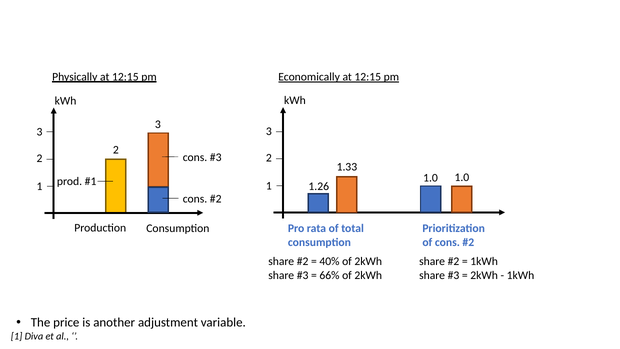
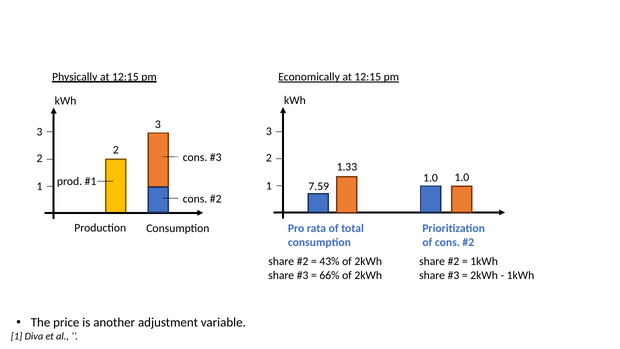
1.26: 1.26 -> 7.59
40%: 40% -> 43%
